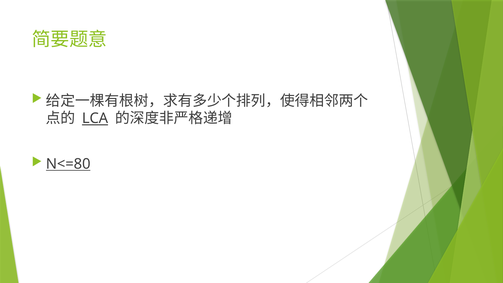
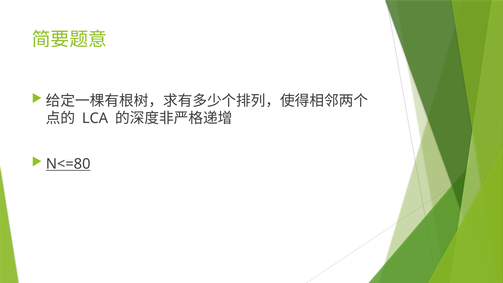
LCA underline: present -> none
